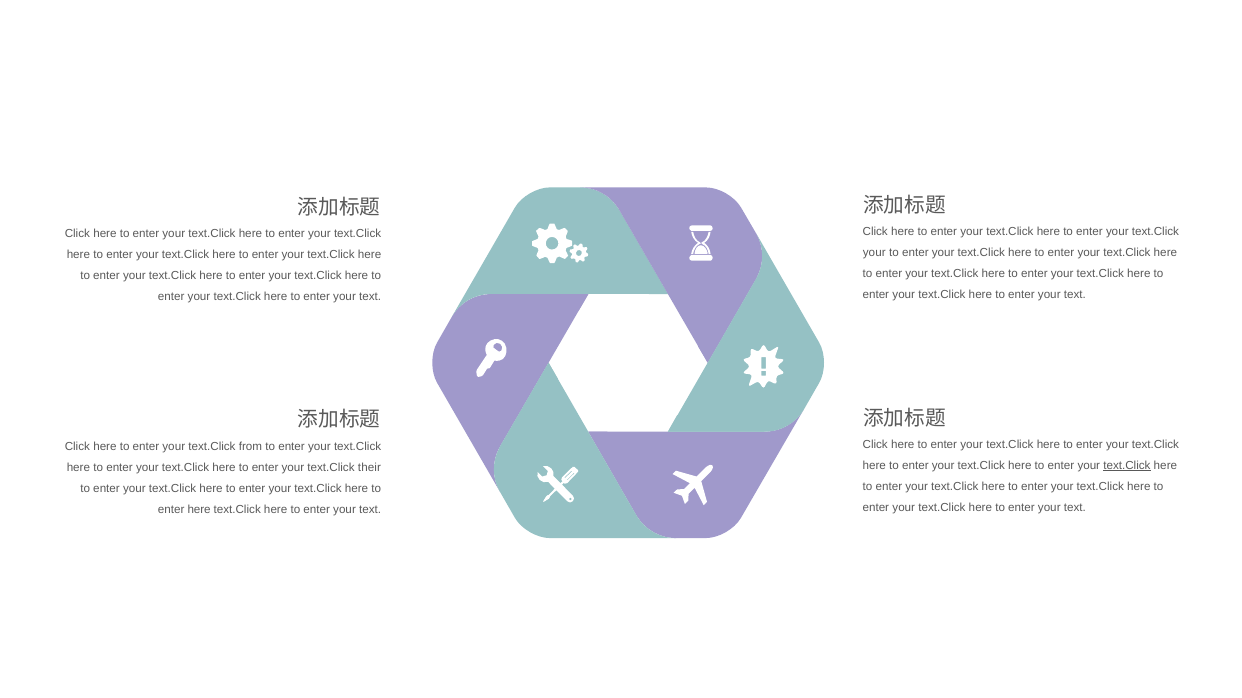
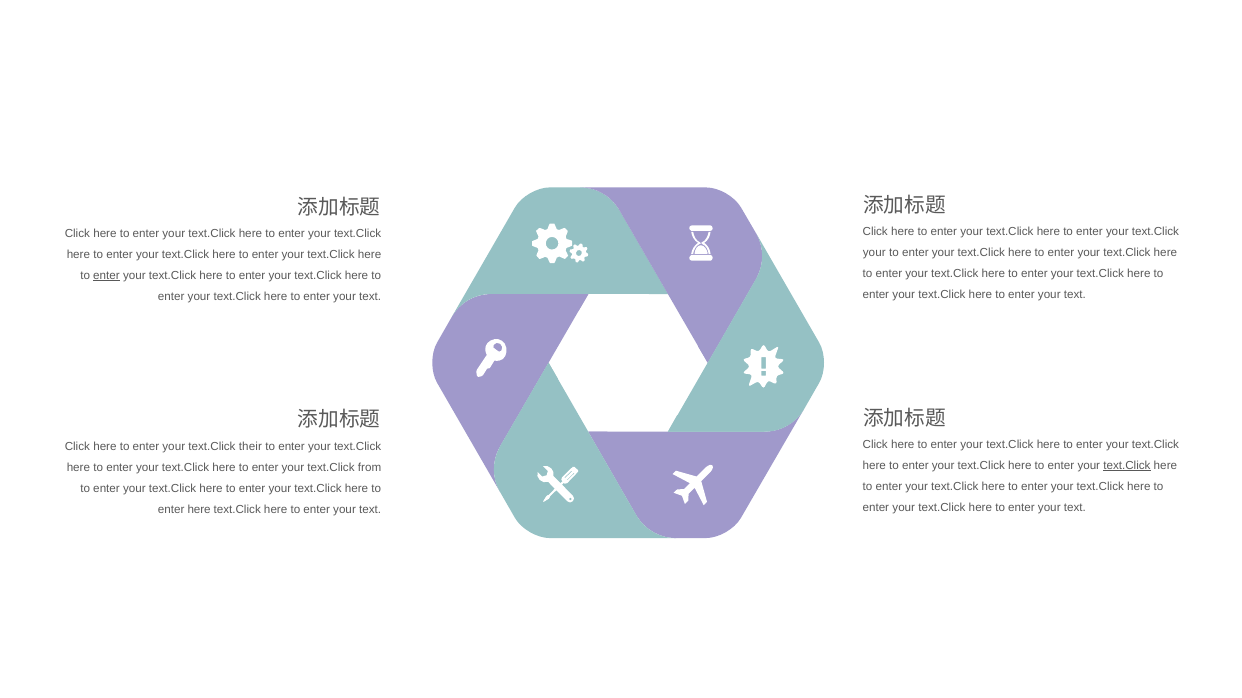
enter at (107, 276) underline: none -> present
from: from -> their
their: their -> from
